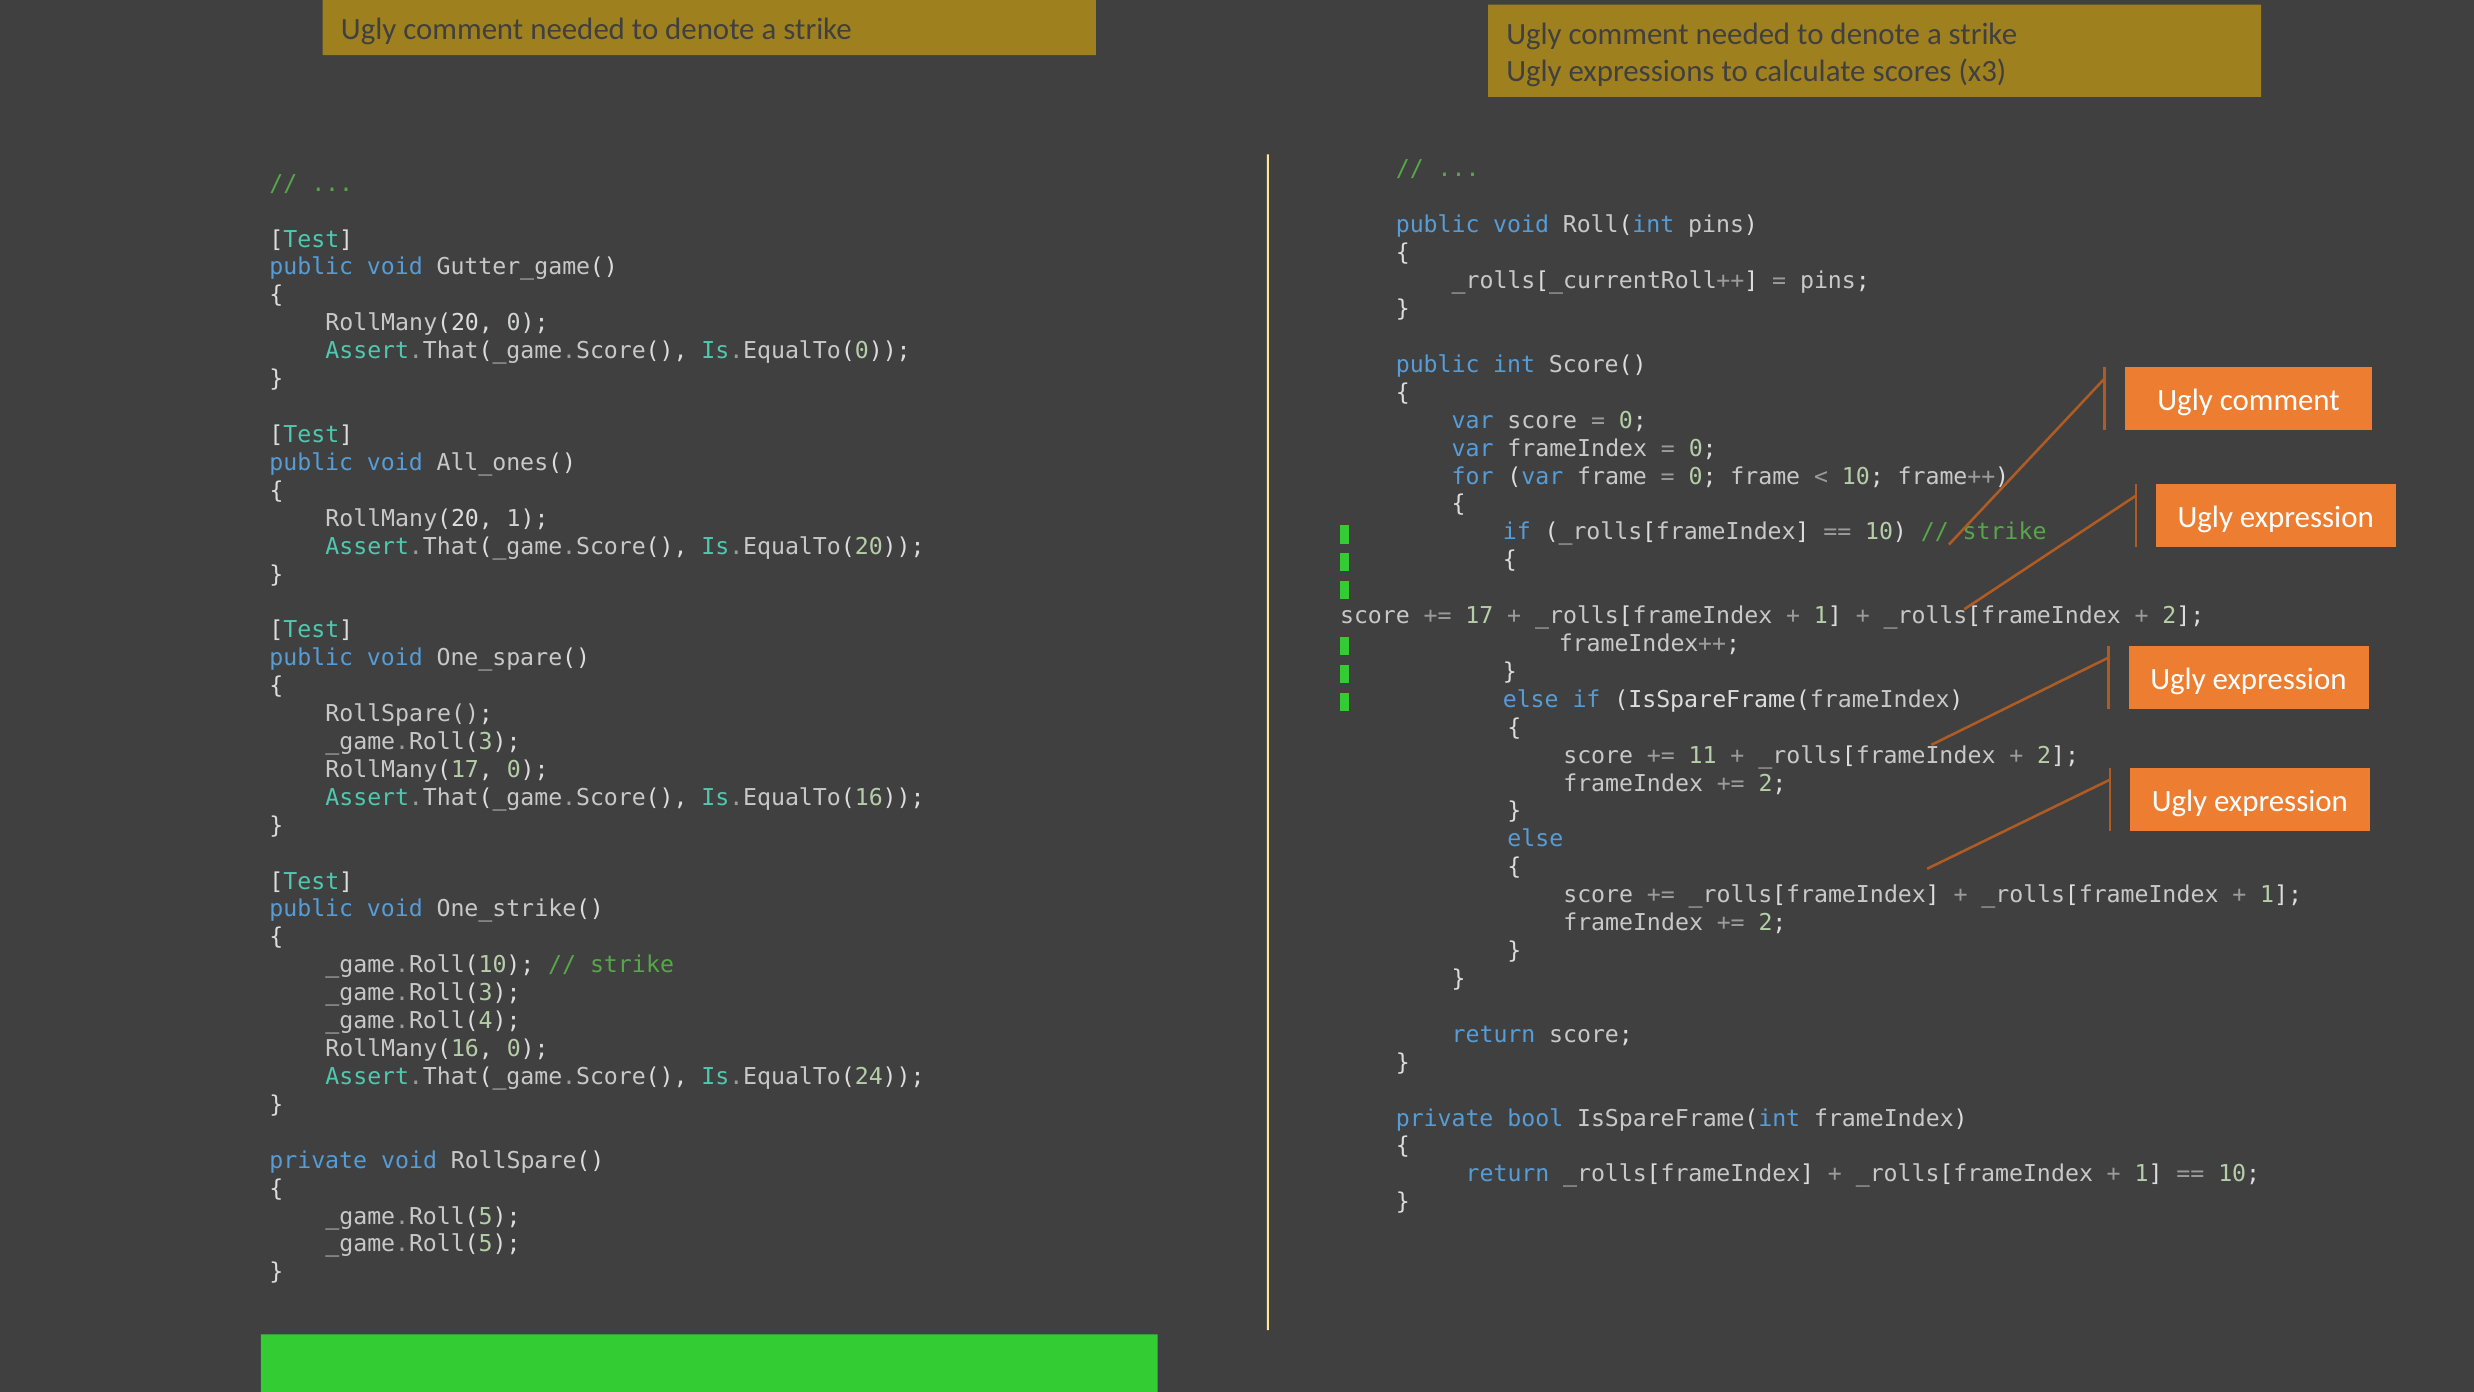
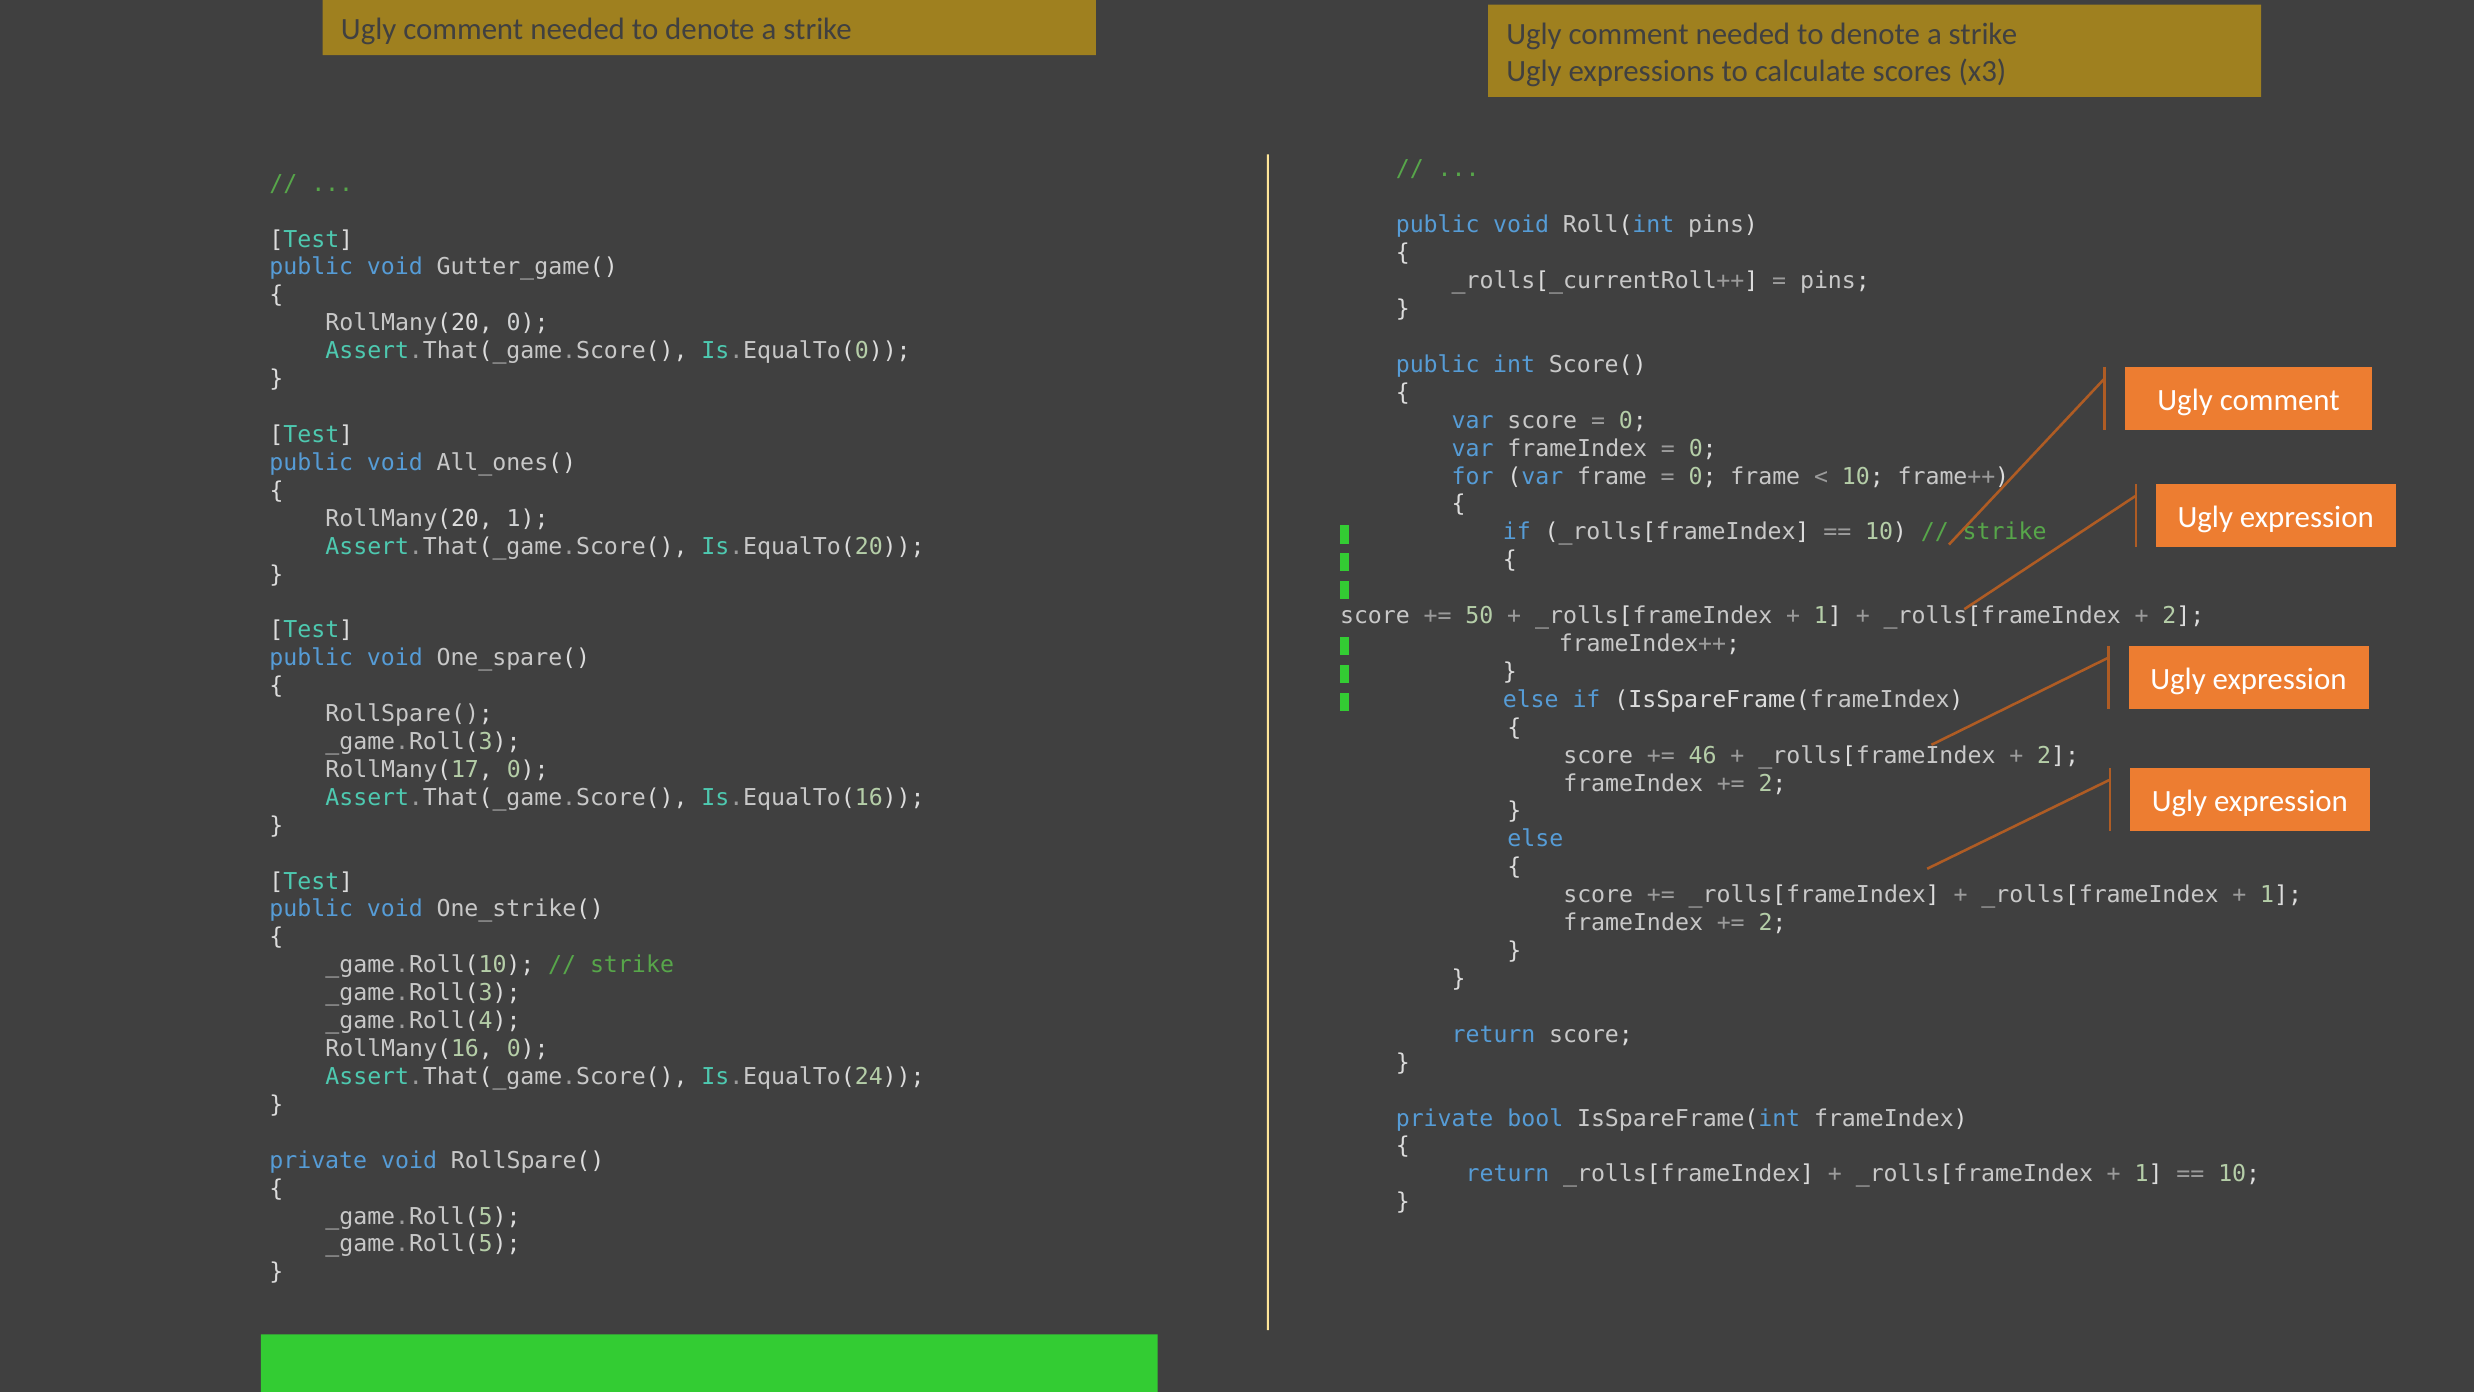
17: 17 -> 50
11: 11 -> 46
